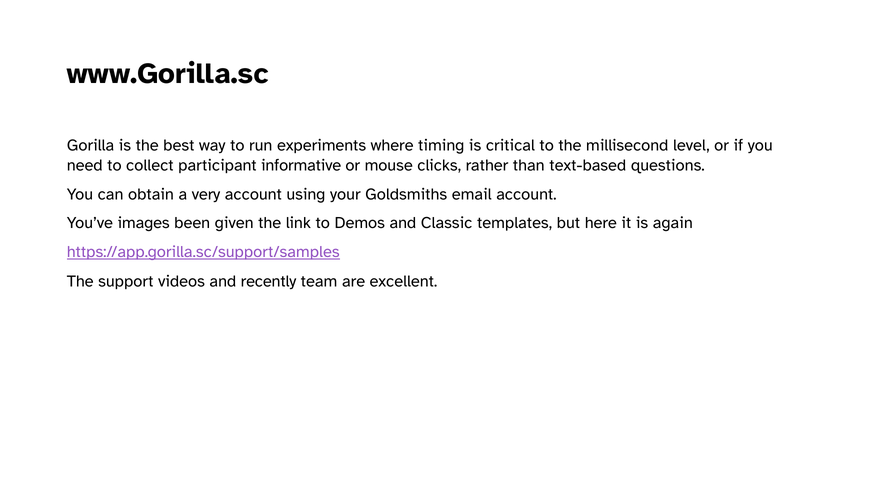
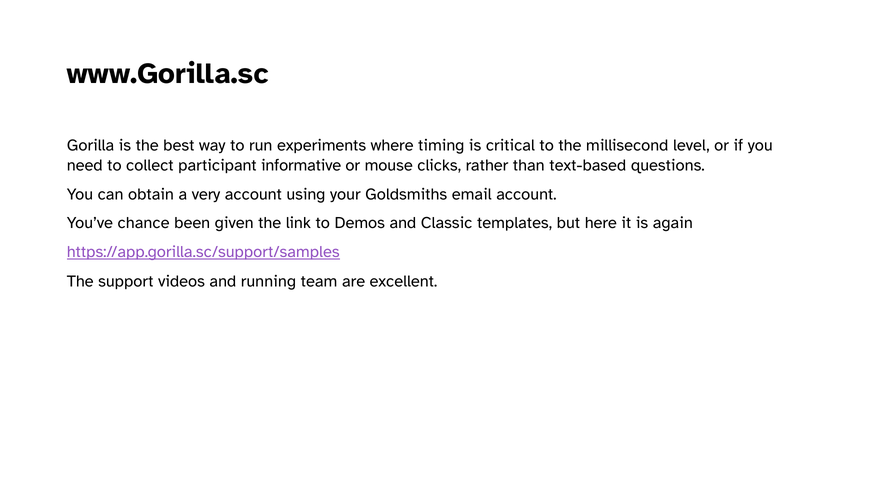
images: images -> chance
recently: recently -> running
